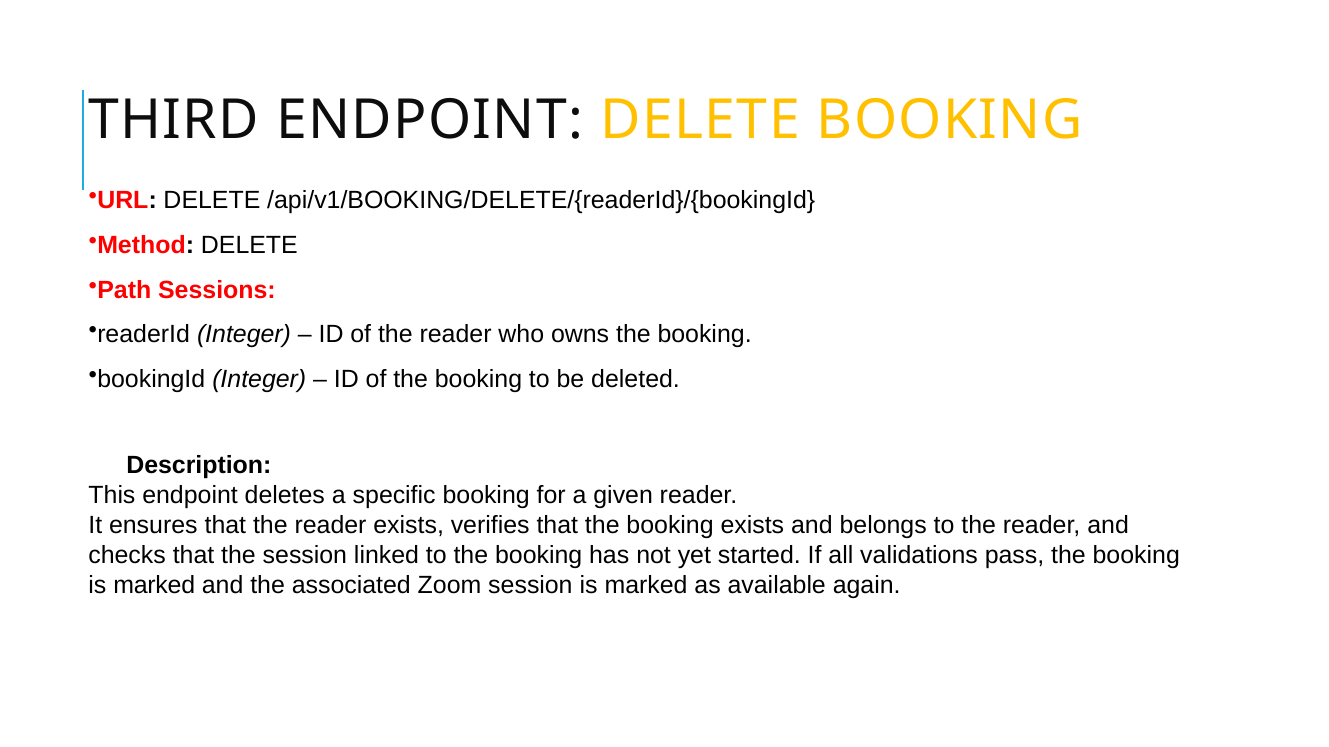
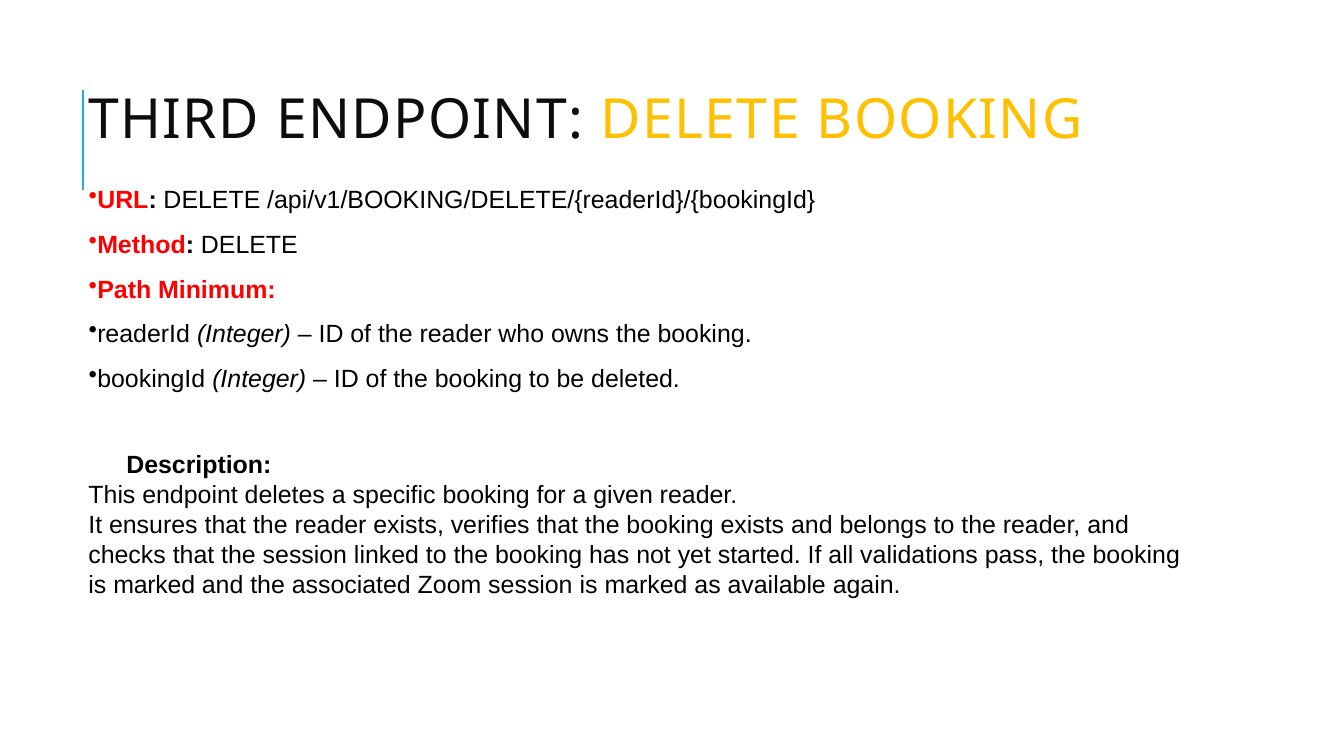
Sessions: Sessions -> Minimum
